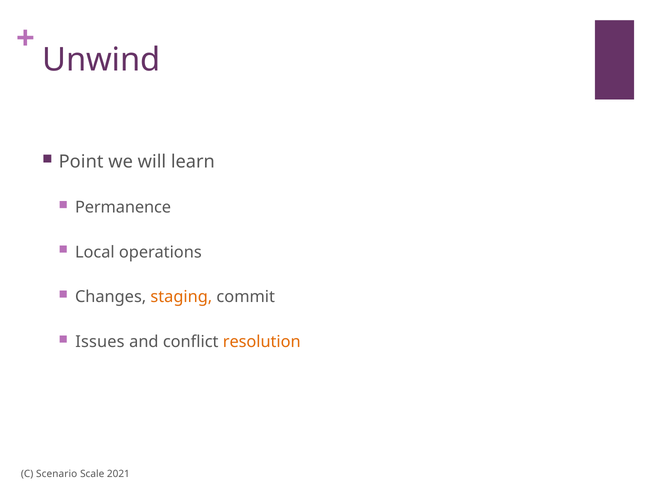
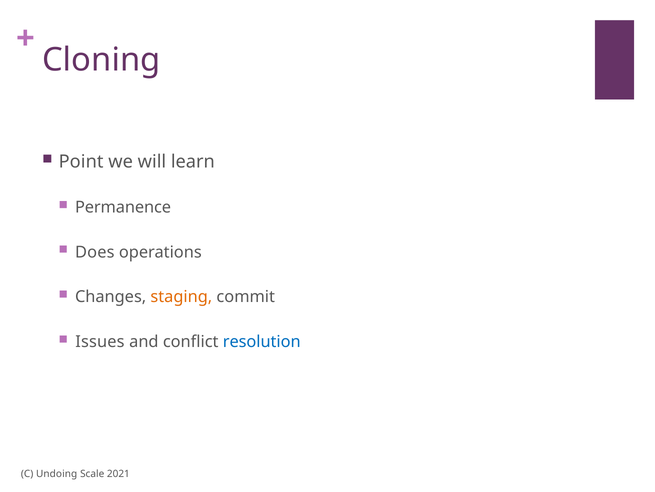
Unwind: Unwind -> Cloning
Local: Local -> Does
resolution colour: orange -> blue
Scenario: Scenario -> Undoing
